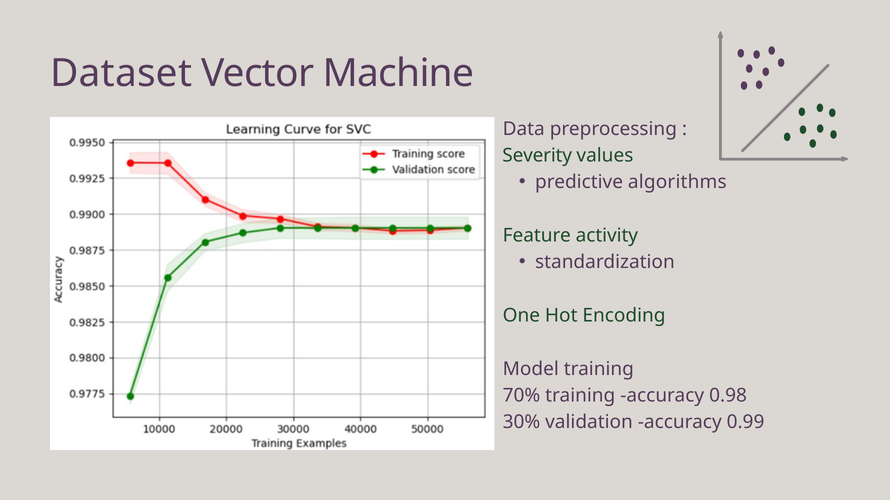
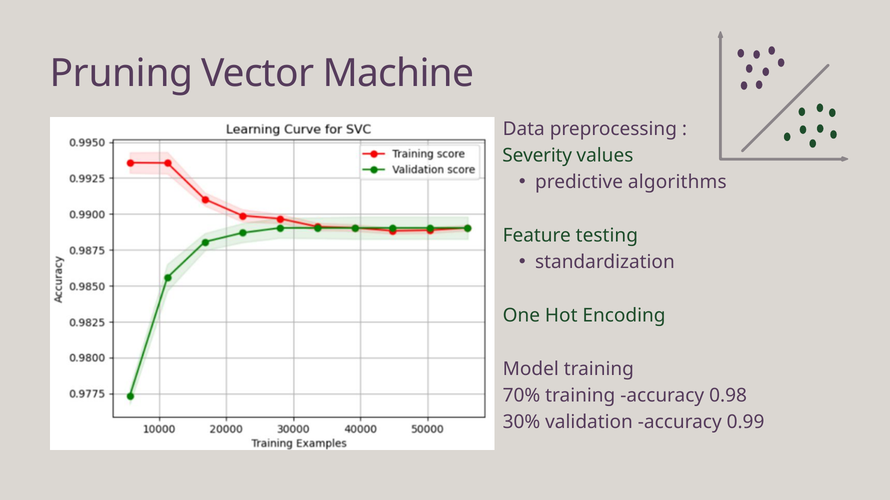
Dataset: Dataset -> Pruning
activity: activity -> testing
